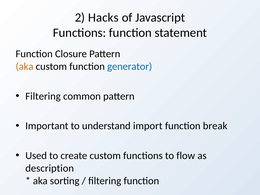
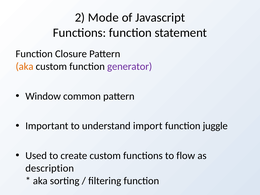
Hacks: Hacks -> Mode
generator colour: blue -> purple
Filtering at (43, 96): Filtering -> Window
break: break -> juggle
